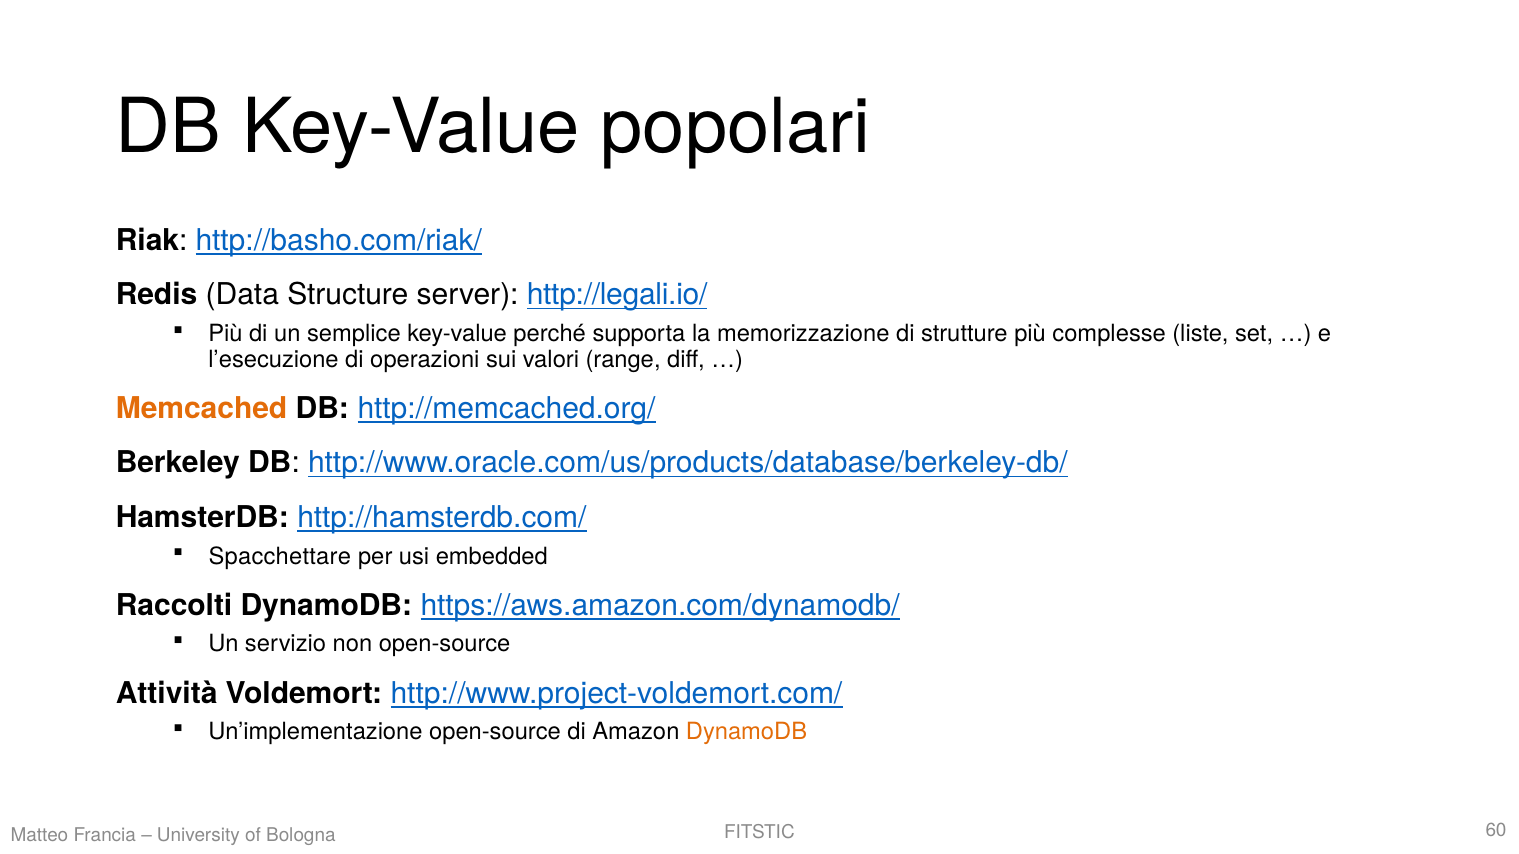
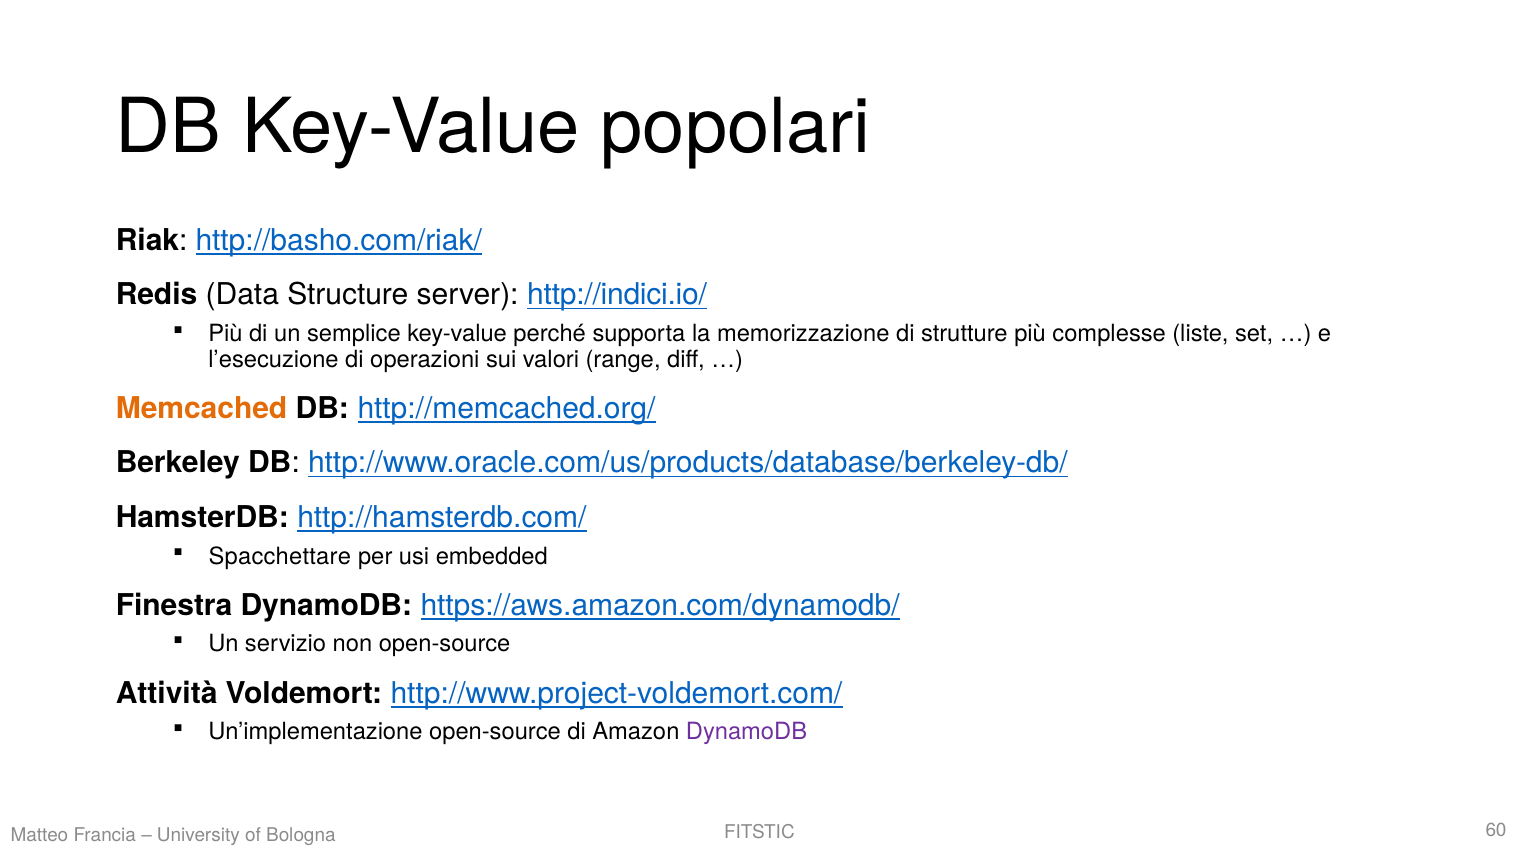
http://legali.io/: http://legali.io/ -> http://indici.io/
Raccolti: Raccolti -> Finestra
DynamoDB at (747, 732) colour: orange -> purple
